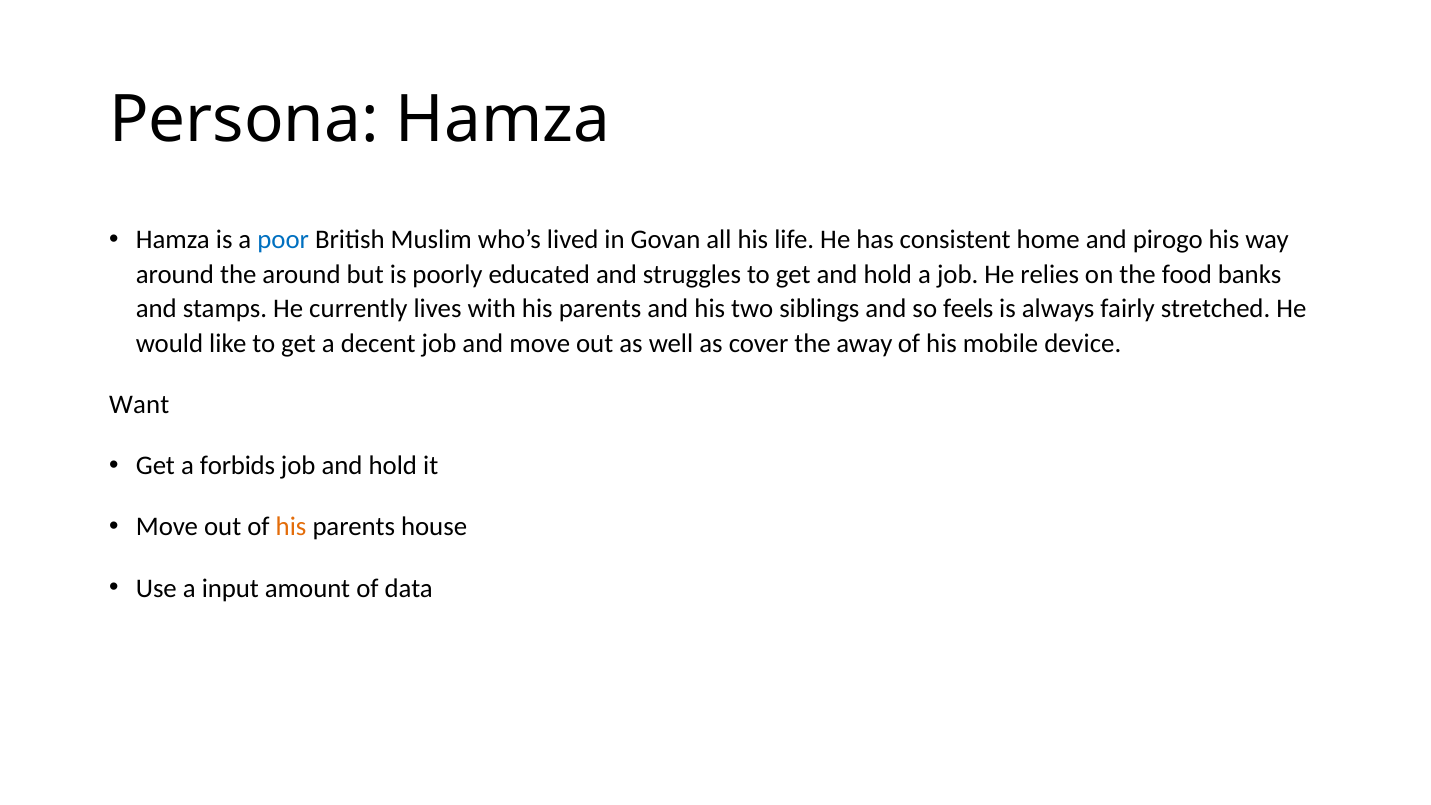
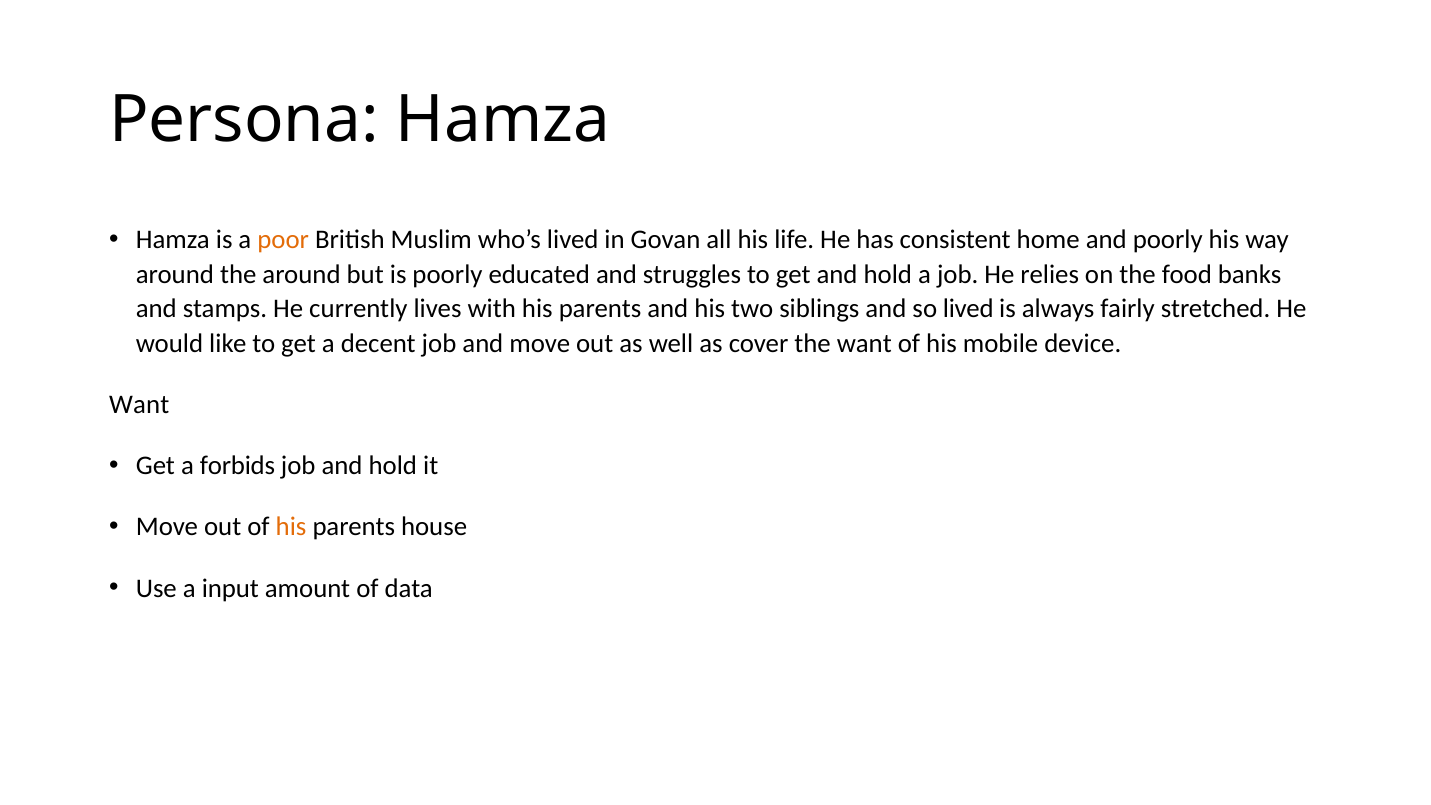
poor colour: blue -> orange
and pirogo: pirogo -> poorly
so feels: feels -> lived
the away: away -> want
